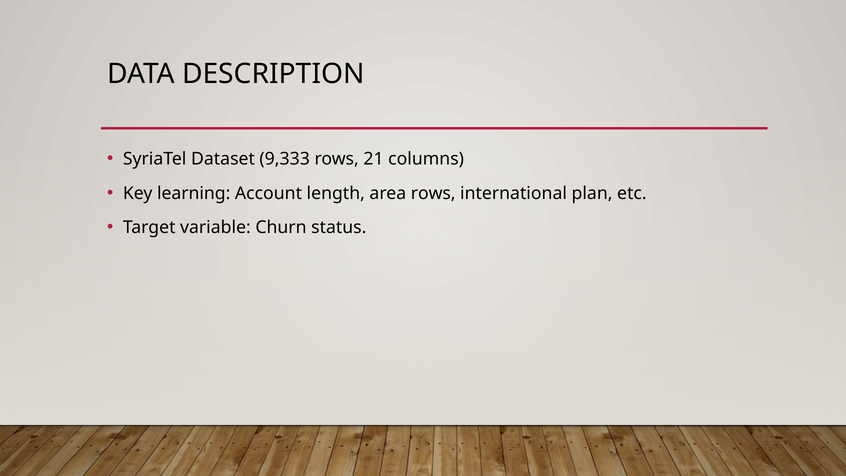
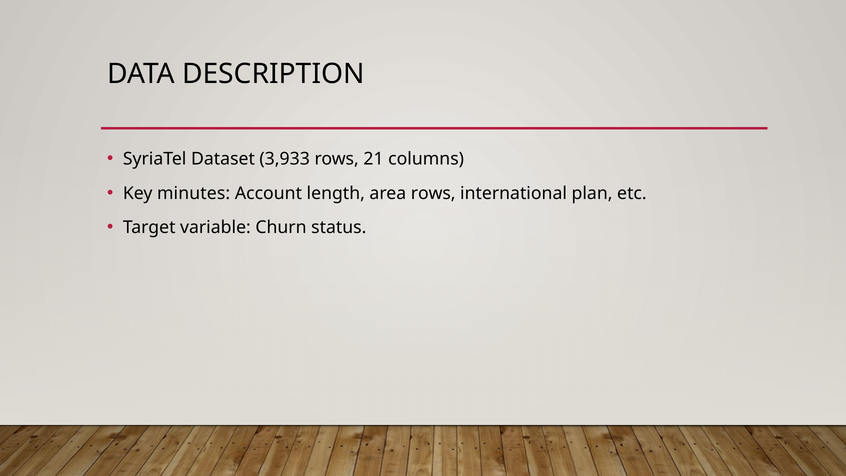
9,333: 9,333 -> 3,933
learning: learning -> minutes
